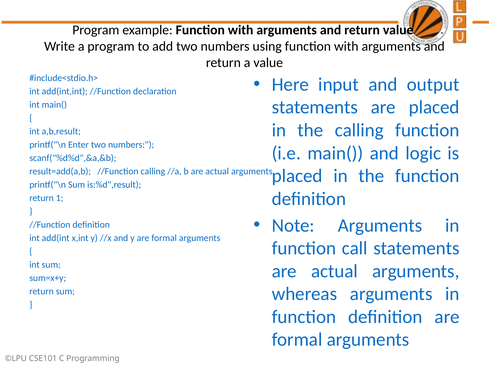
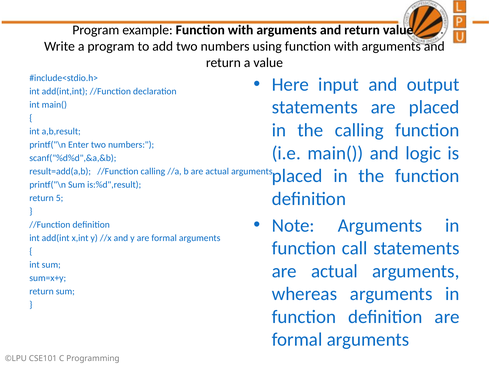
1: 1 -> 5
